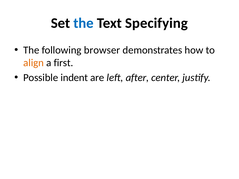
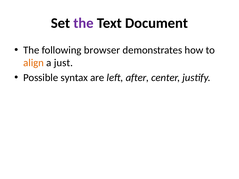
the at (84, 23) colour: blue -> purple
Specifying: Specifying -> Document
first: first -> just
indent: indent -> syntax
